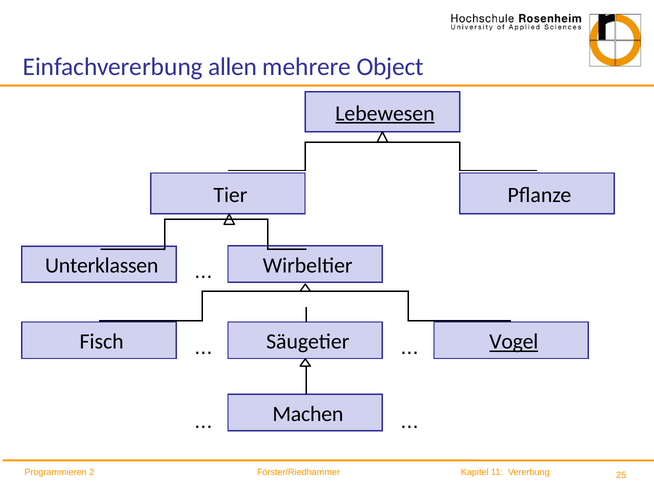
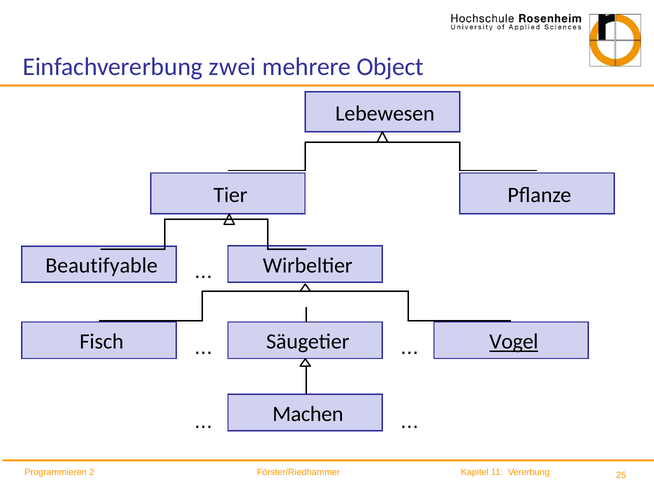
allen: allen -> zwei
Lebewesen underline: present -> none
Unterklassen: Unterklassen -> Beautifyable
